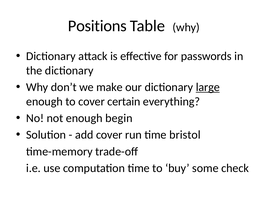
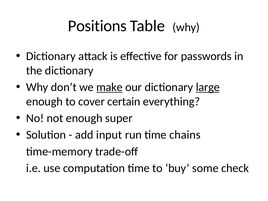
make underline: none -> present
begin: begin -> super
add cover: cover -> input
bristol: bristol -> chains
